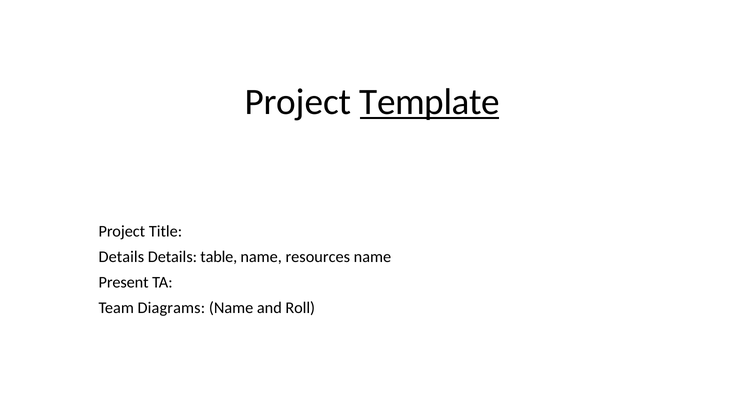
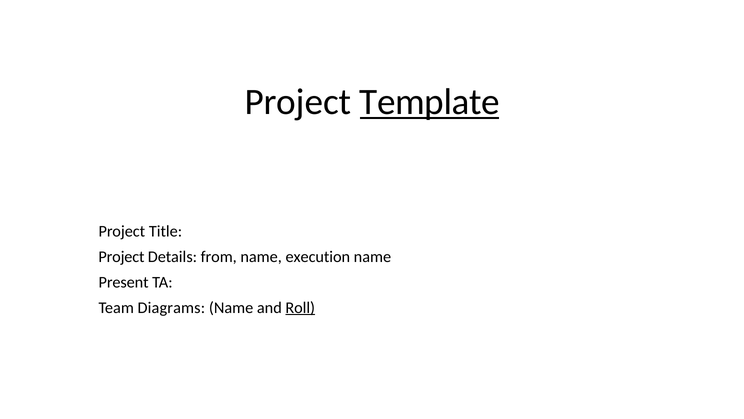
Details at (121, 257): Details -> Project
table: table -> from
resources: resources -> execution
Roll underline: none -> present
